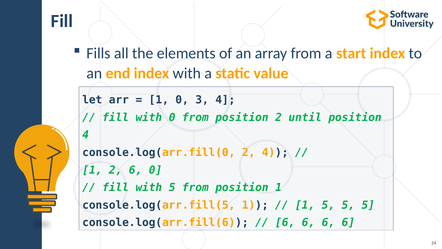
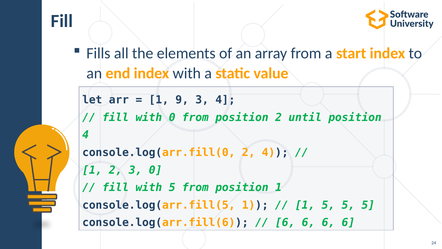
1 0: 0 -> 9
2 6: 6 -> 3
